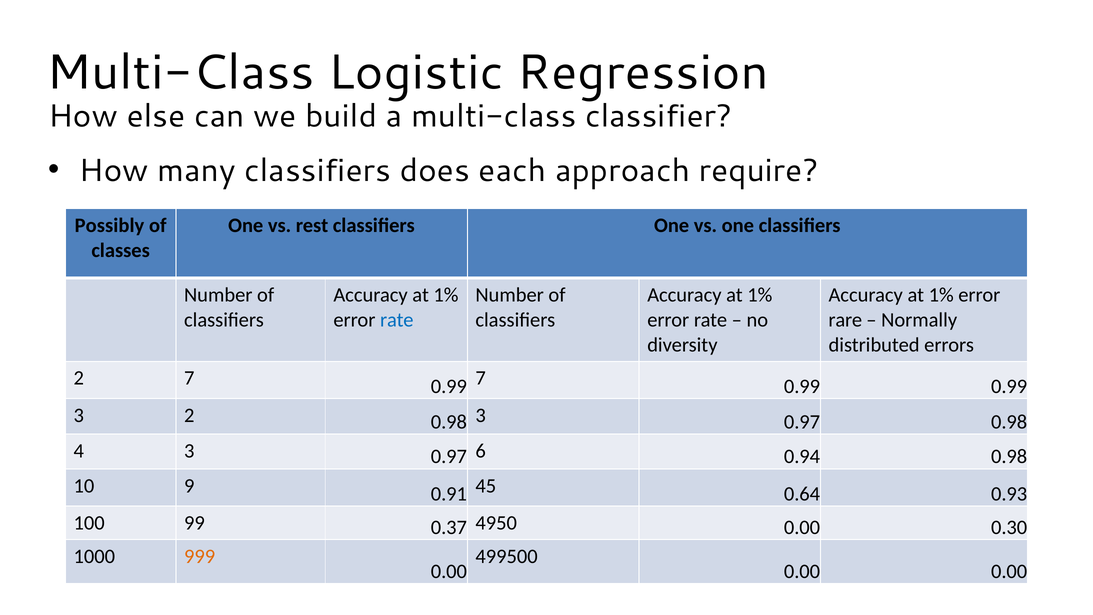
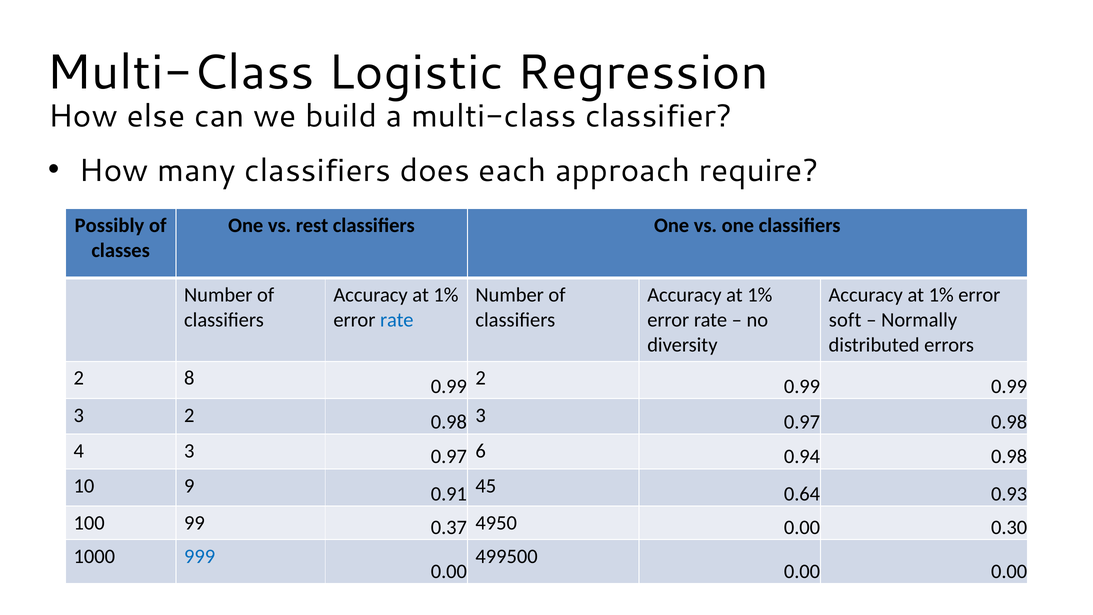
rare: rare -> soft
2 7: 7 -> 8
0.99 7: 7 -> 2
999 colour: orange -> blue
